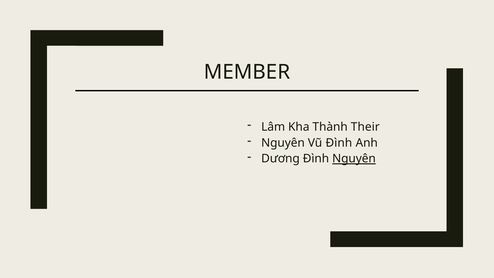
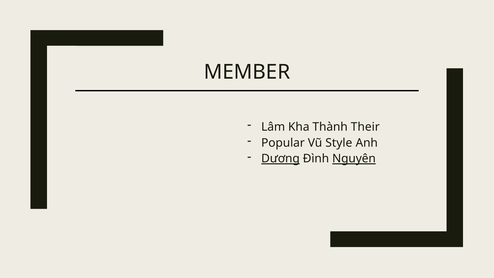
Nguyên at (283, 143): Nguyên -> Popular
Vũ Đình: Đình -> Style
Dương underline: none -> present
